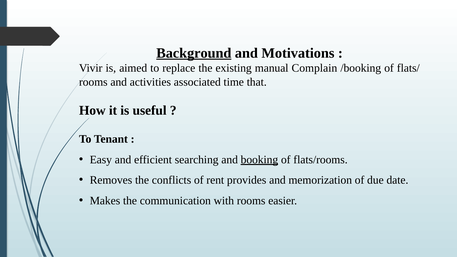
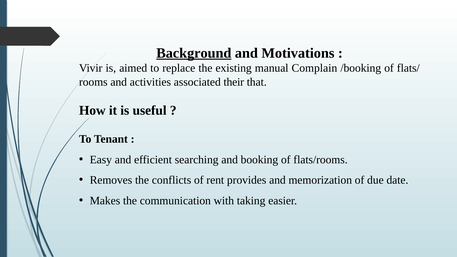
time: time -> their
booking underline: present -> none
with rooms: rooms -> taking
